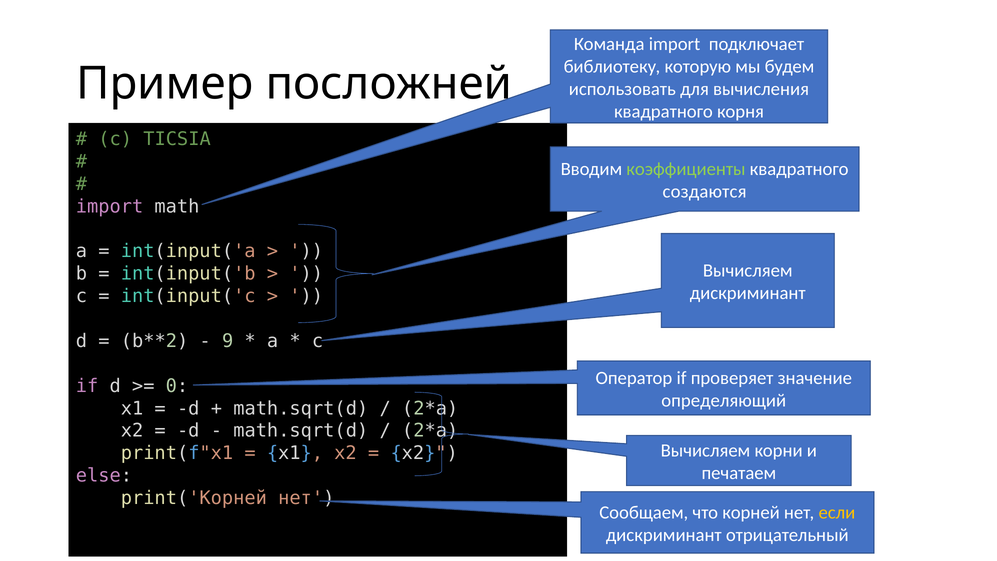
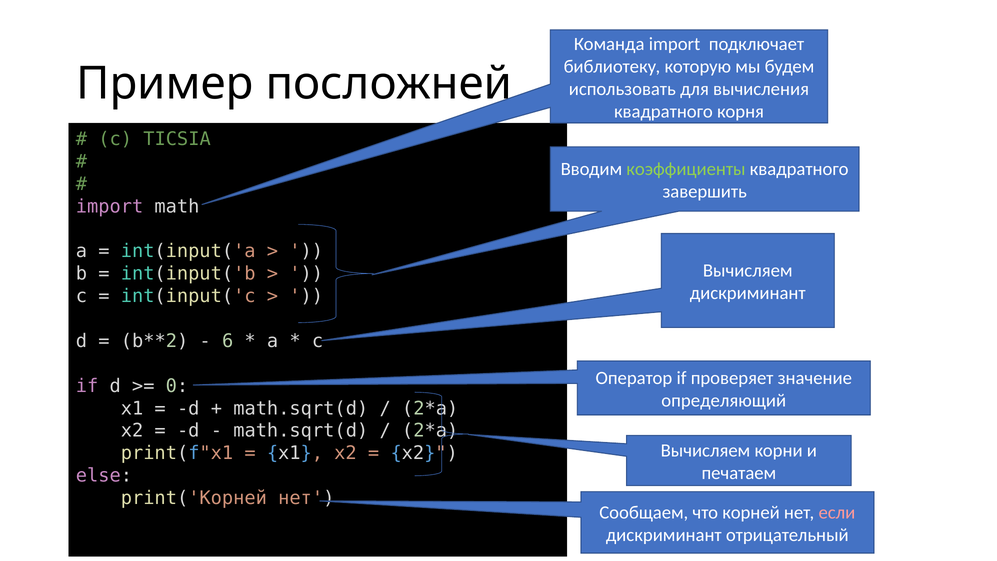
создаются: создаются -> завершить
9: 9 -> 6
если colour: yellow -> pink
